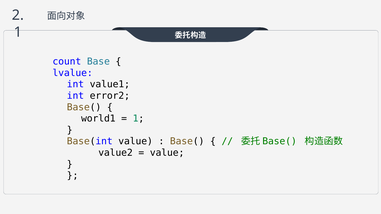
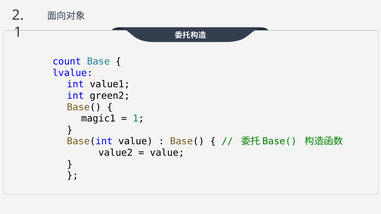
error2: error2 -> green2
world1: world1 -> magic1
